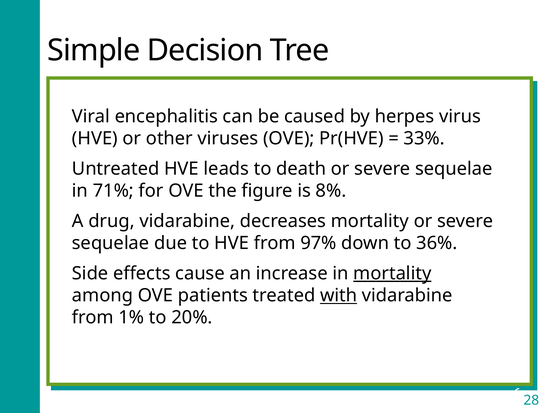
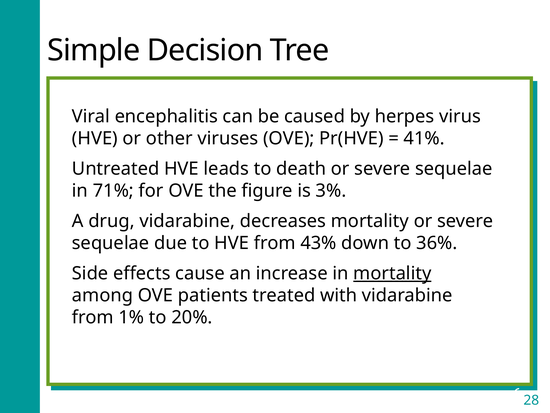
33%: 33% -> 41%
8%: 8% -> 3%
97%: 97% -> 43%
with underline: present -> none
